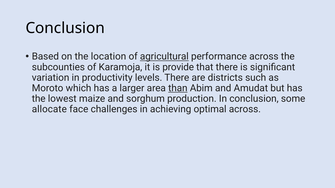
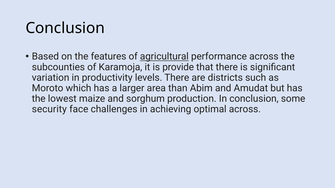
location: location -> features
than underline: present -> none
allocate: allocate -> security
